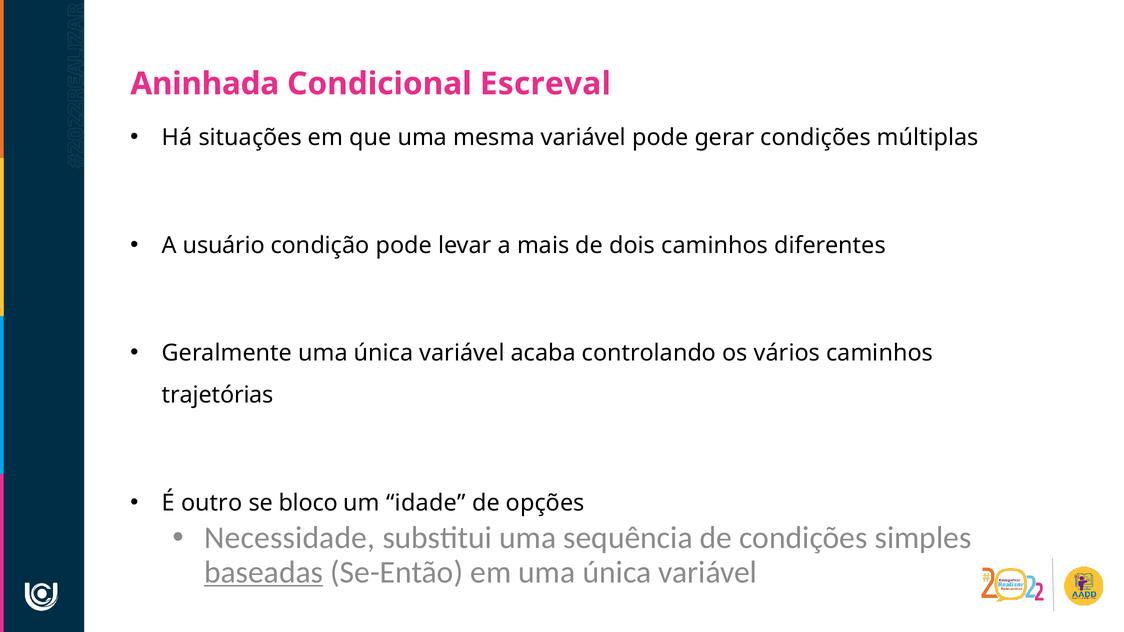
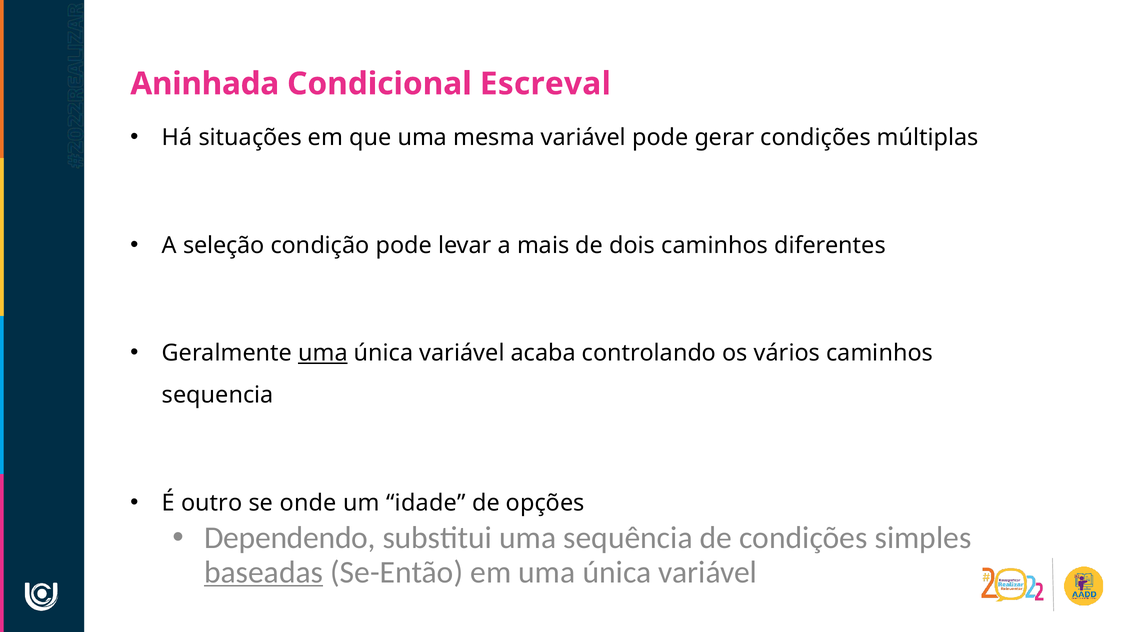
usuário: usuário -> seleção
uma at (323, 353) underline: none -> present
trajetórias: trajetórias -> sequencia
bloco: bloco -> onde
Necessidade: Necessidade -> Dependendo
